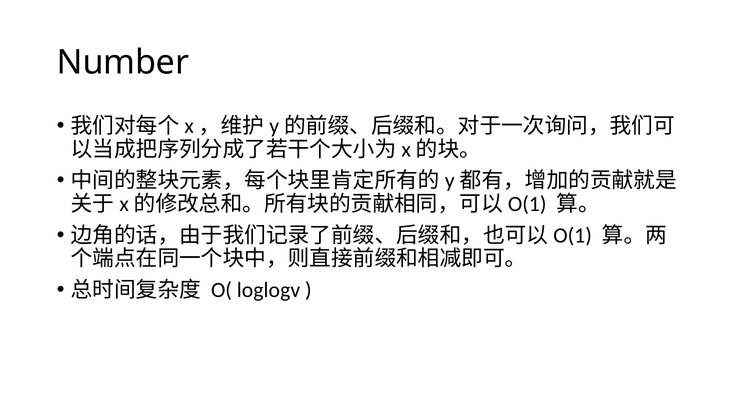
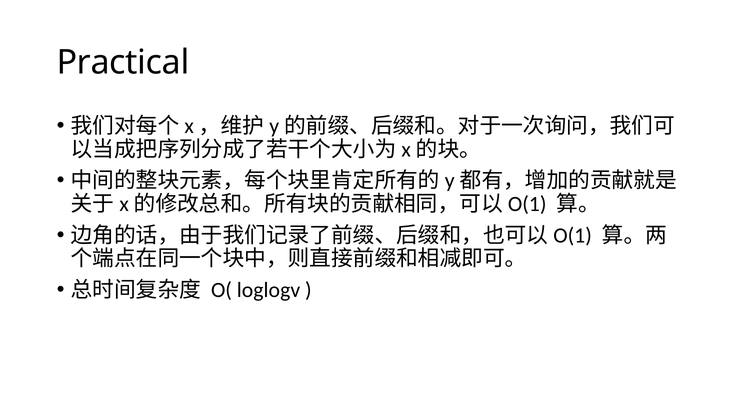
Number: Number -> Practical
